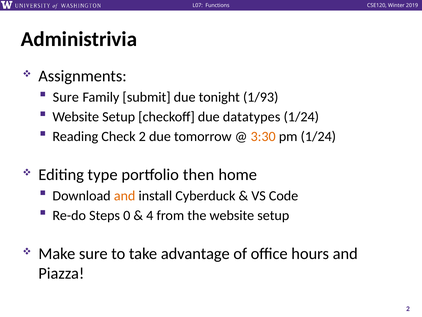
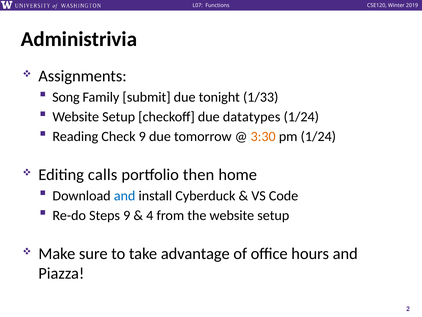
Sure at (66, 97): Sure -> Song
1/93: 1/93 -> 1/33
Check 2: 2 -> 9
type: type -> calls
and at (125, 195) colour: orange -> blue
Steps 0: 0 -> 9
